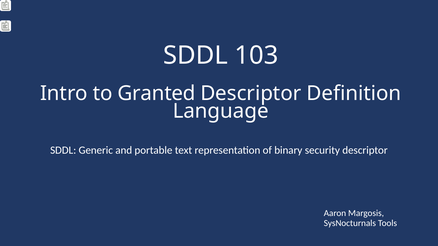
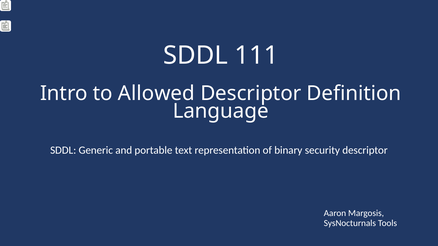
103: 103 -> 111
Granted: Granted -> Allowed
